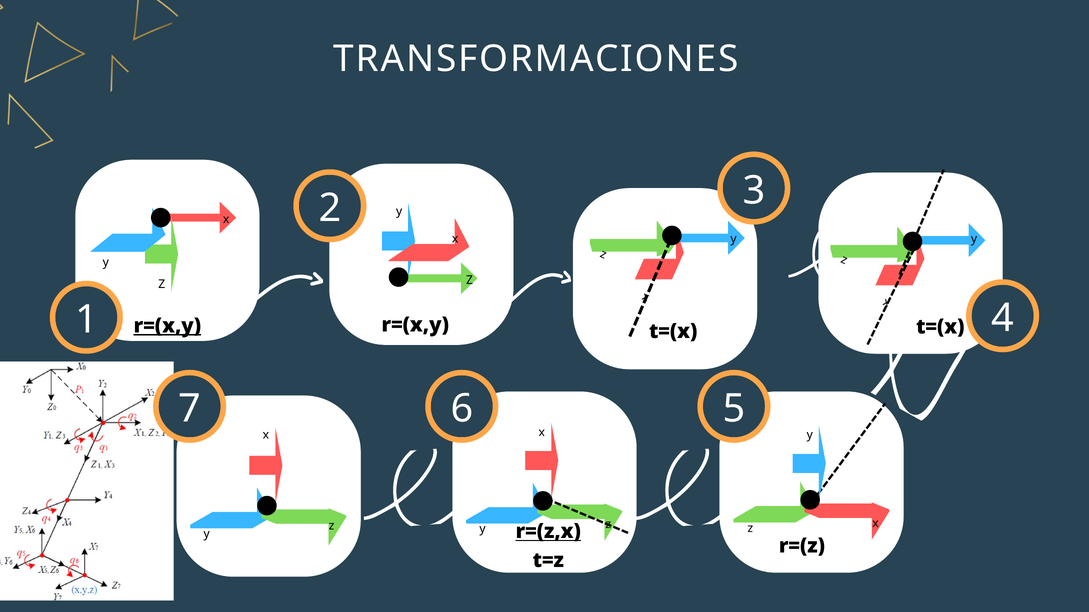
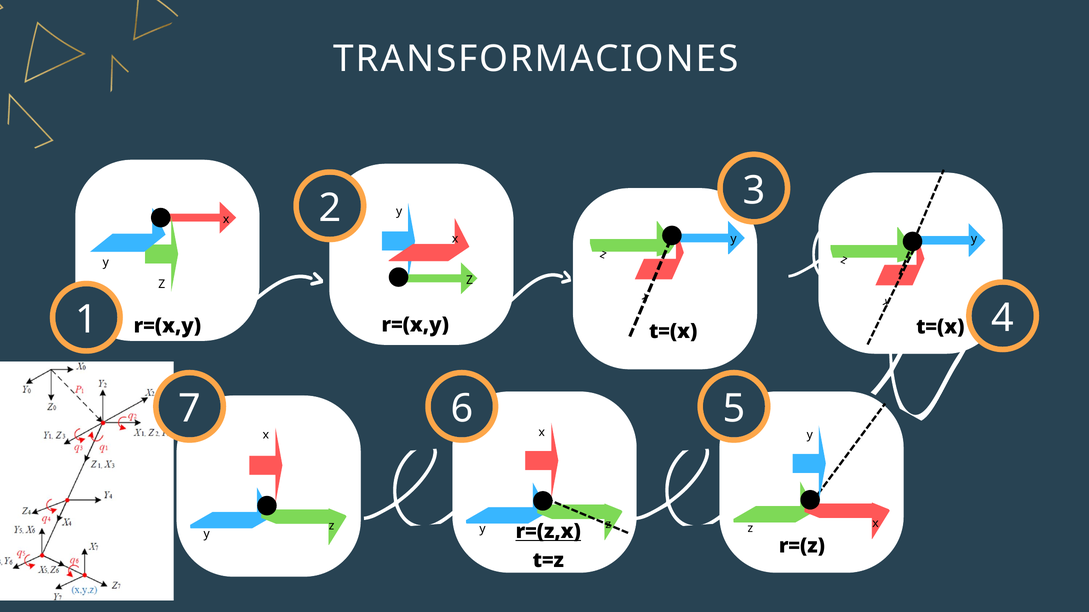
r=(x,y at (167, 326) underline: present -> none
